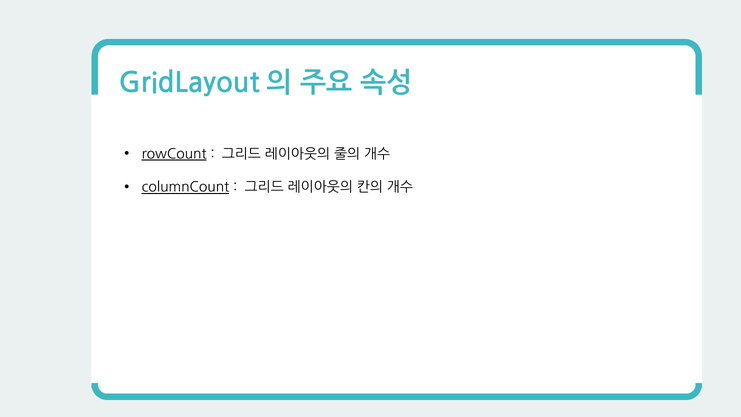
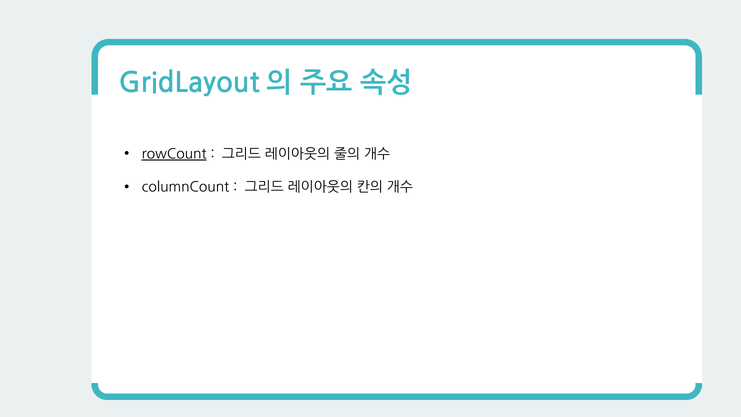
columnCount underline: present -> none
